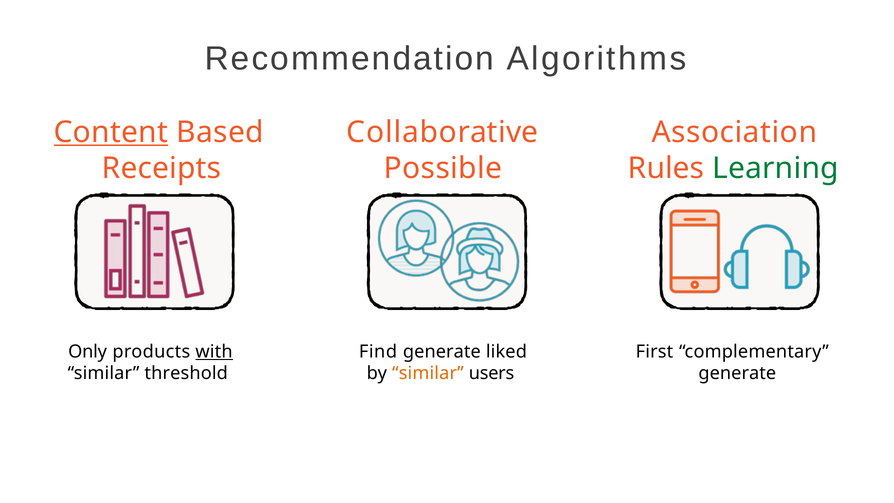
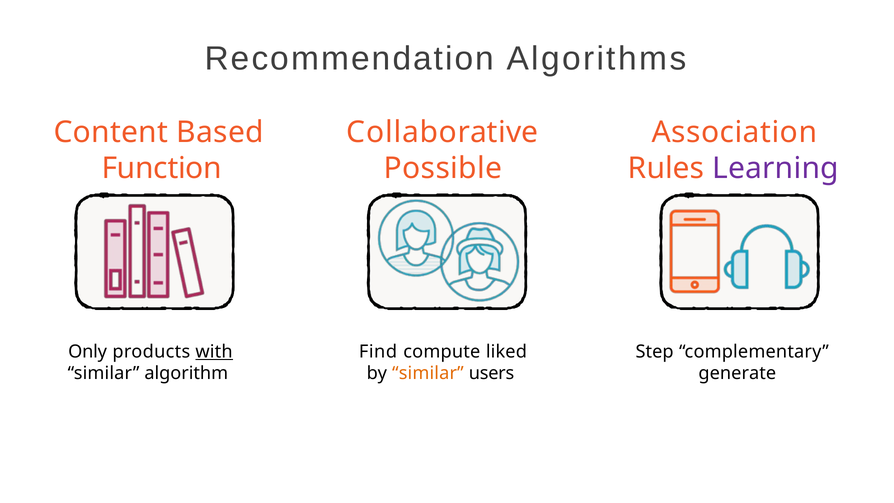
Content underline: present -> none
Receipts: Receipts -> Function
Learning colour: green -> purple
Find generate: generate -> compute
First: First -> Step
threshold: threshold -> algorithm
